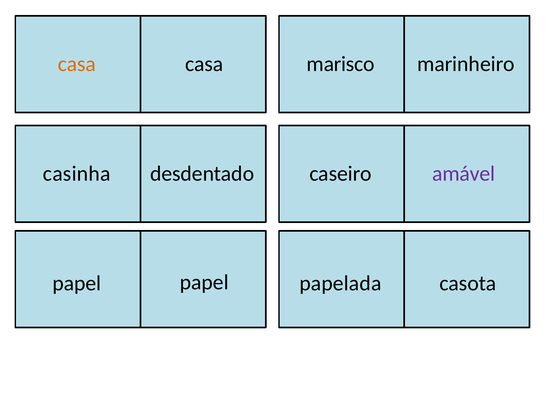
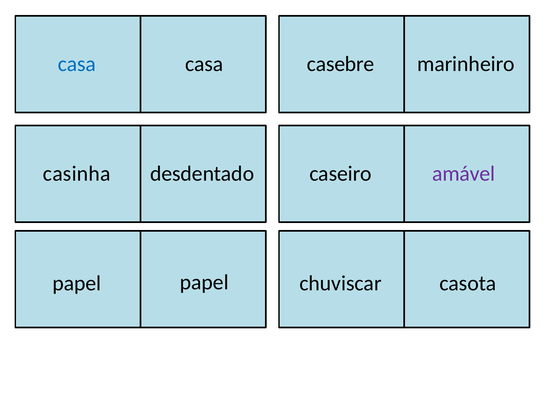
casa at (77, 64) colour: orange -> blue
marisco: marisco -> casebre
papelada: papelada -> chuviscar
